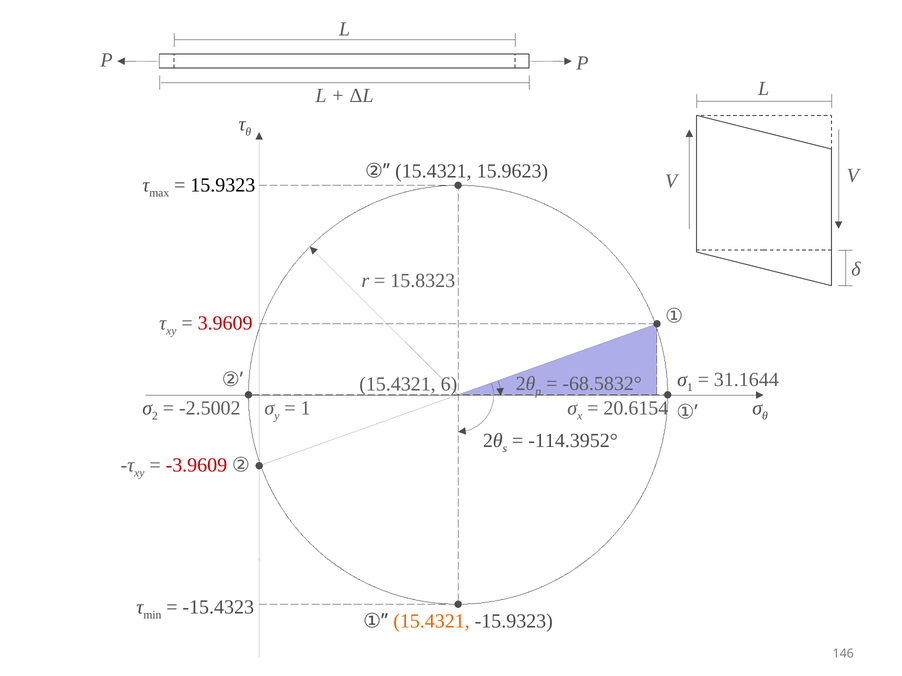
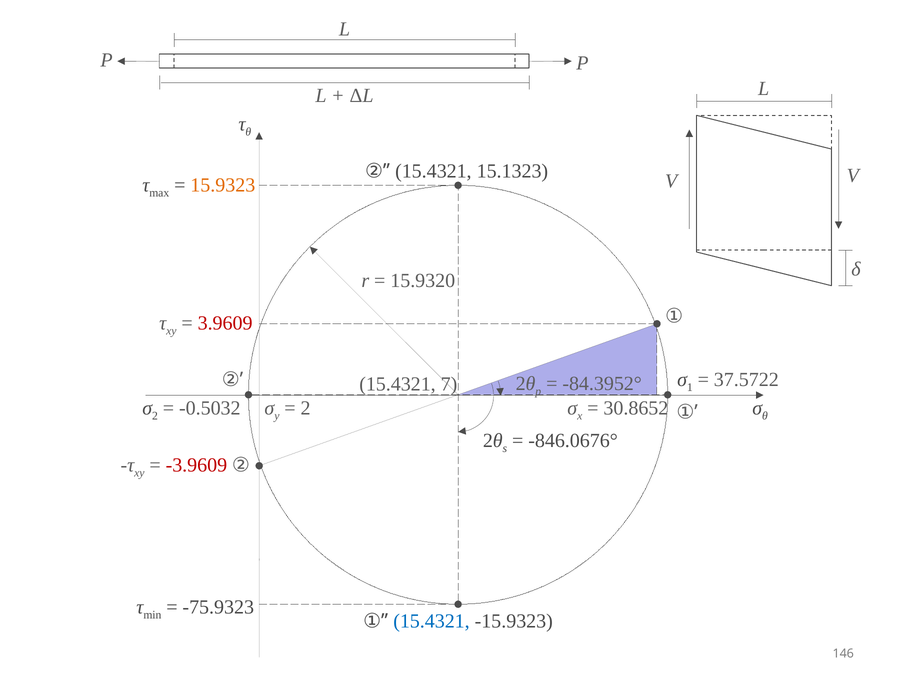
15.9623: 15.9623 -> 15.1323
15.9323 colour: black -> orange
15.8323: 15.8323 -> 15.9320
31.1644: 31.1644 -> 37.5722
6: 6 -> 7
-68.5832°: -68.5832° -> -84.3952°
-2.5002: -2.5002 -> -0.5032
1 at (306, 408): 1 -> 2
20.6154: 20.6154 -> 30.8652
-114.3952°: -114.3952° -> -846.0676°
-15.4323: -15.4323 -> -75.9323
15.4321 at (431, 622) colour: orange -> blue
